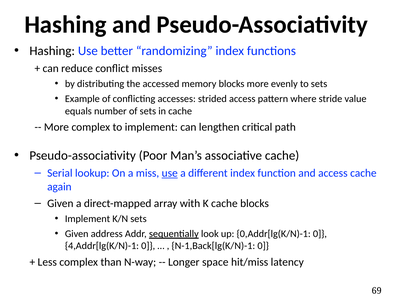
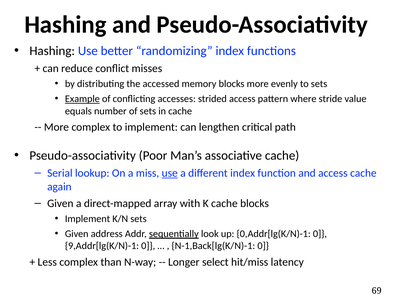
Example underline: none -> present
4,Addr[lg(K/N)-1: 4,Addr[lg(K/N)-1 -> 9,Addr[lg(K/N)-1
space: space -> select
